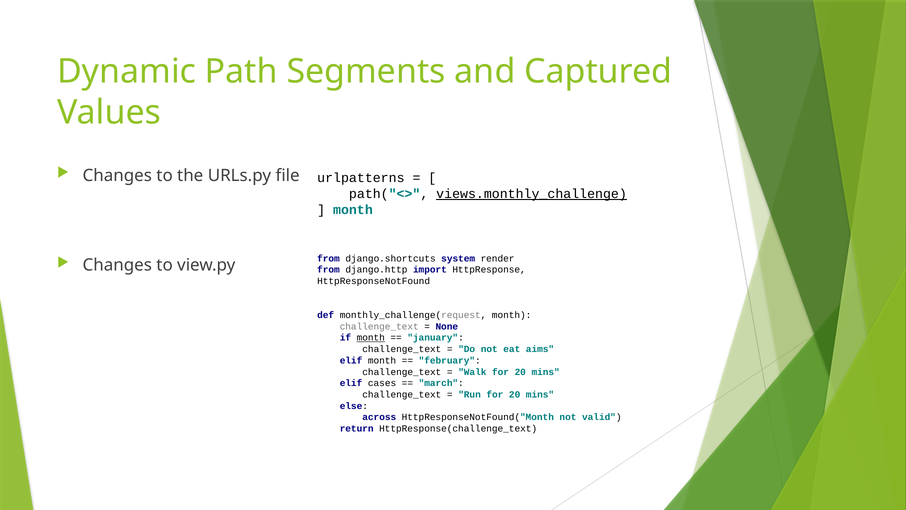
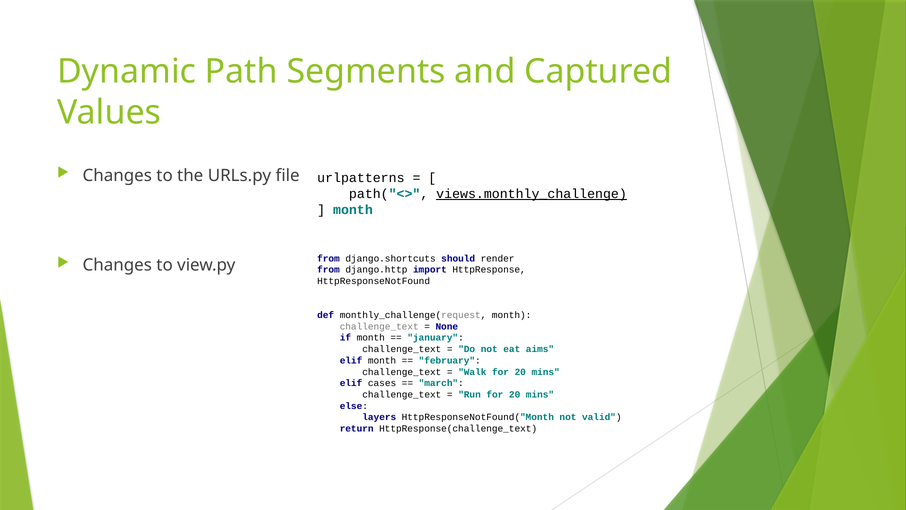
system: system -> should
month at (371, 338) underline: present -> none
across: across -> layers
